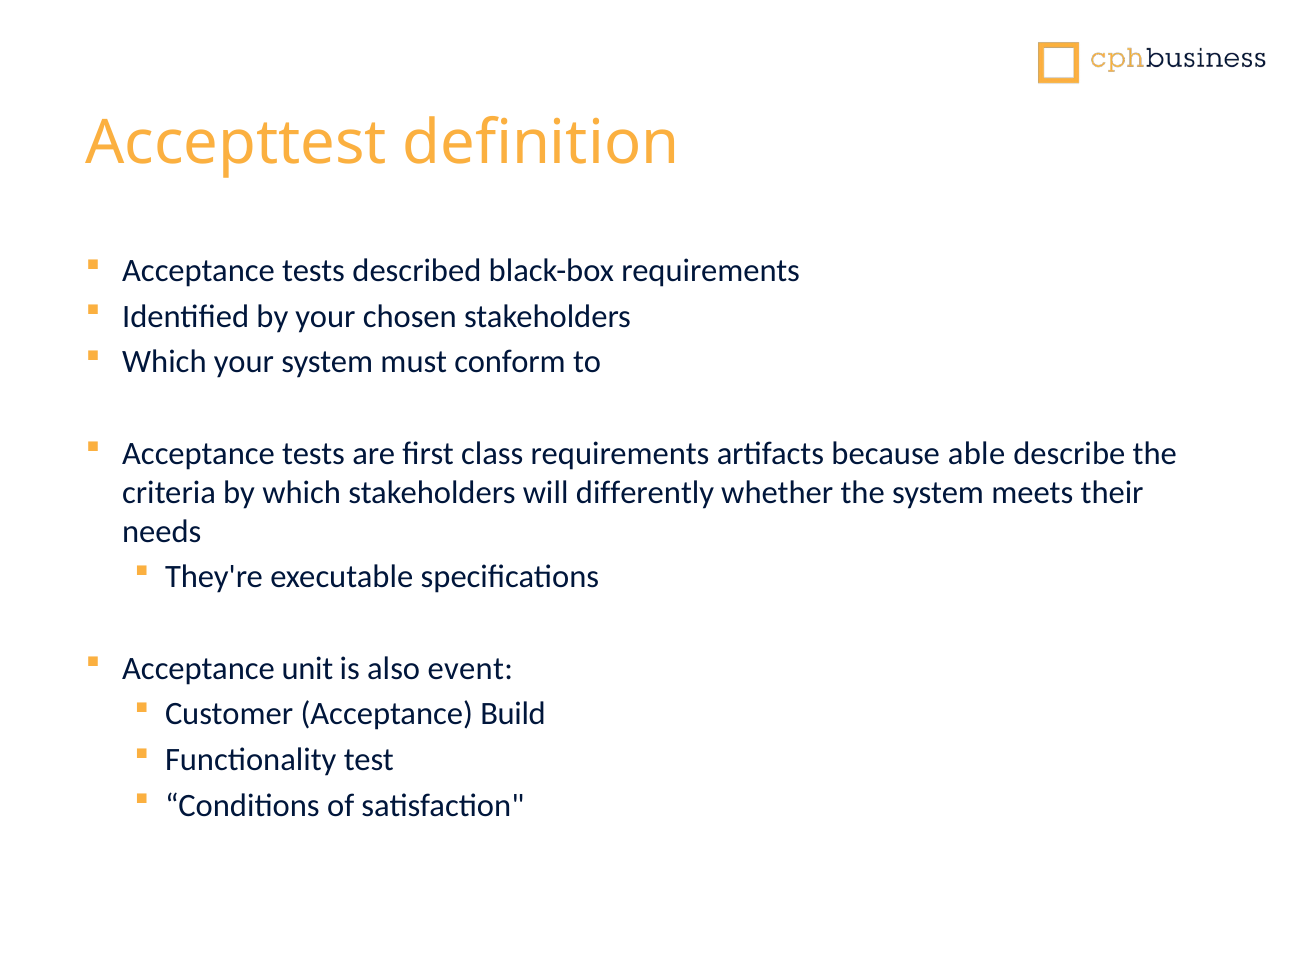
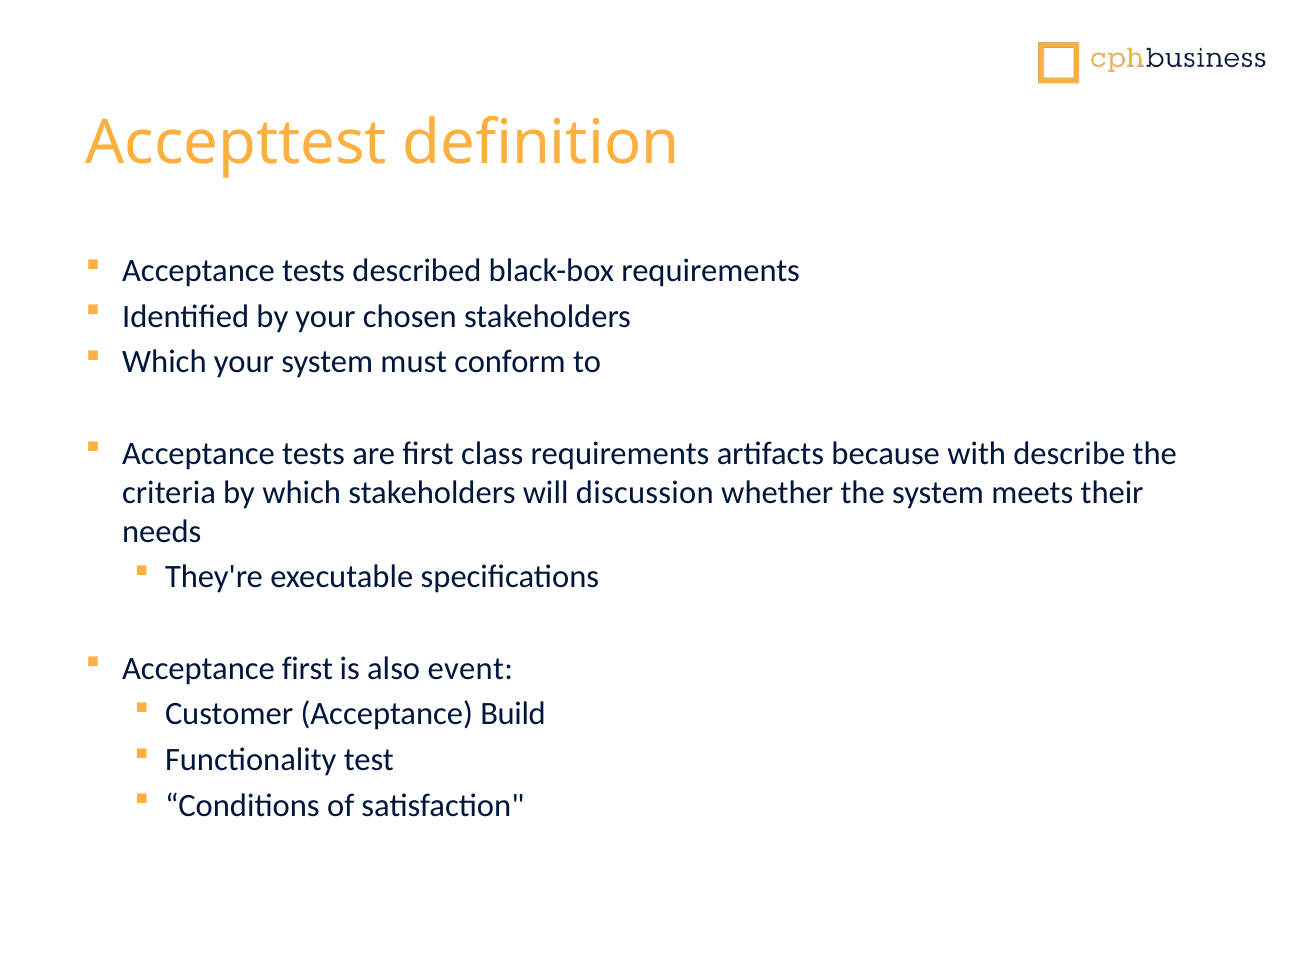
able: able -> with
differently: differently -> discussion
Acceptance unit: unit -> first
